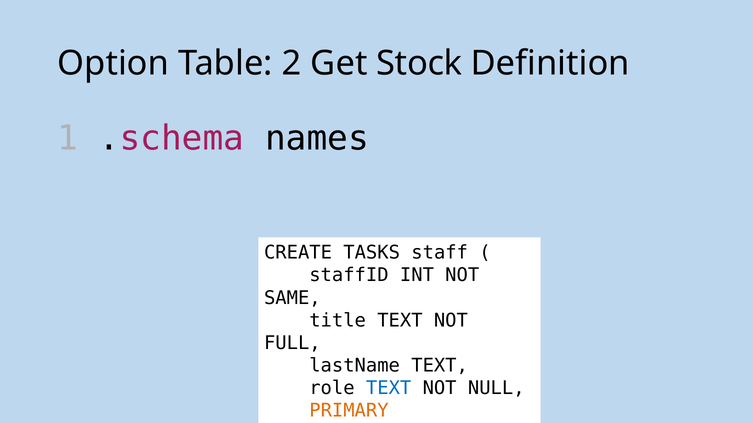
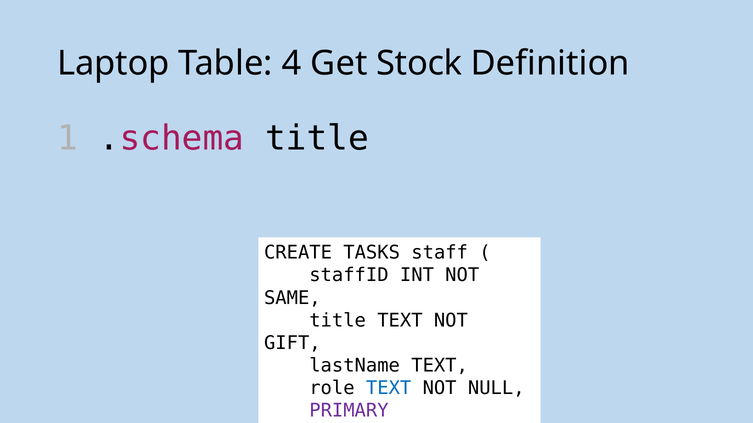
Option: Option -> Laptop
2: 2 -> 4
.schema names: names -> title
FULL: FULL -> GIFT
PRIMARY colour: orange -> purple
